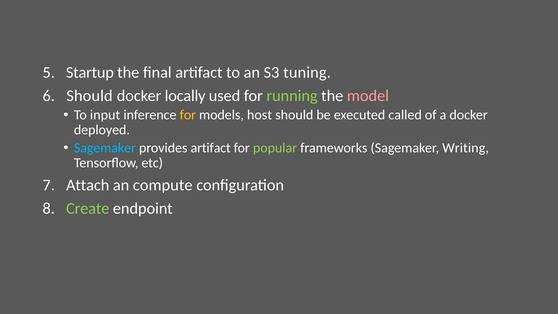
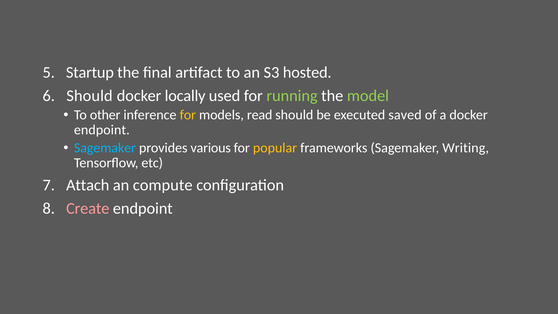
tuning: tuning -> hosted
model colour: pink -> light green
input: input -> other
host: host -> read
called: called -> saved
deployed at (102, 130): deployed -> endpoint
provides artifact: artifact -> various
popular colour: light green -> yellow
Create colour: light green -> pink
